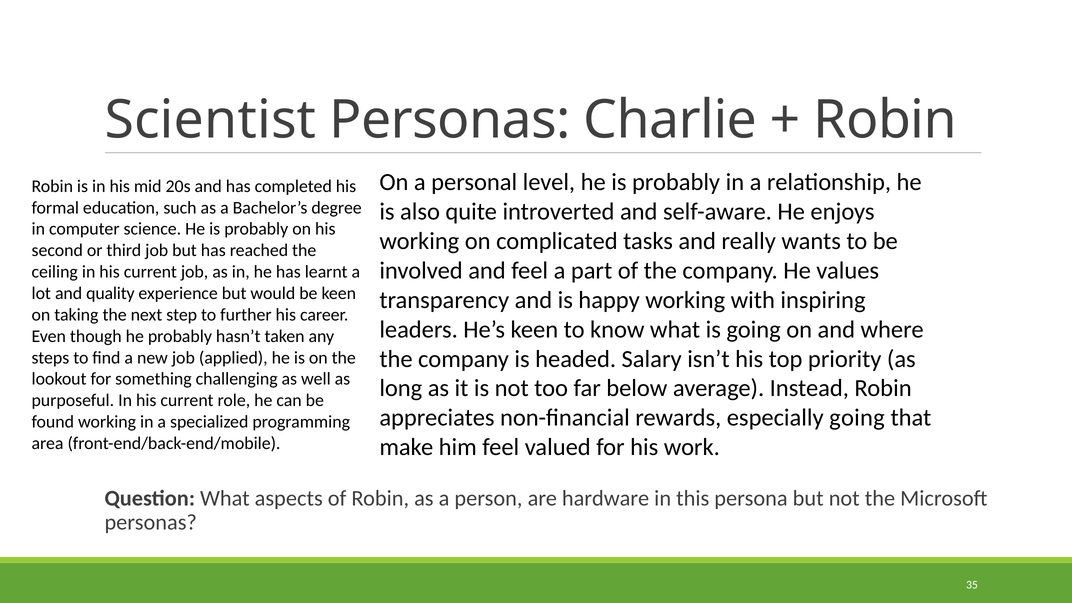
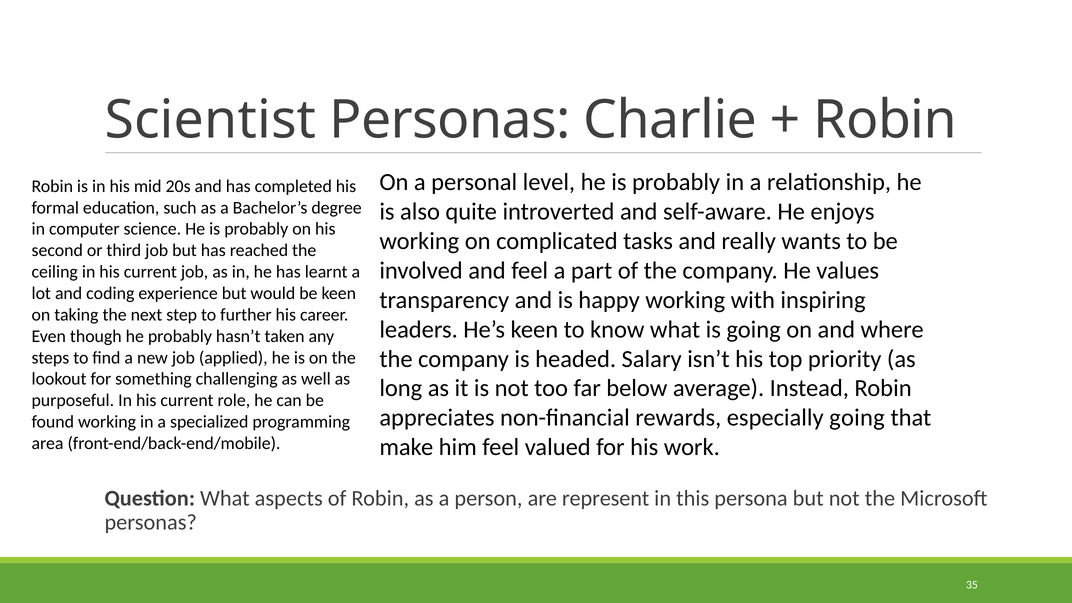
quality: quality -> coding
hardware: hardware -> represent
